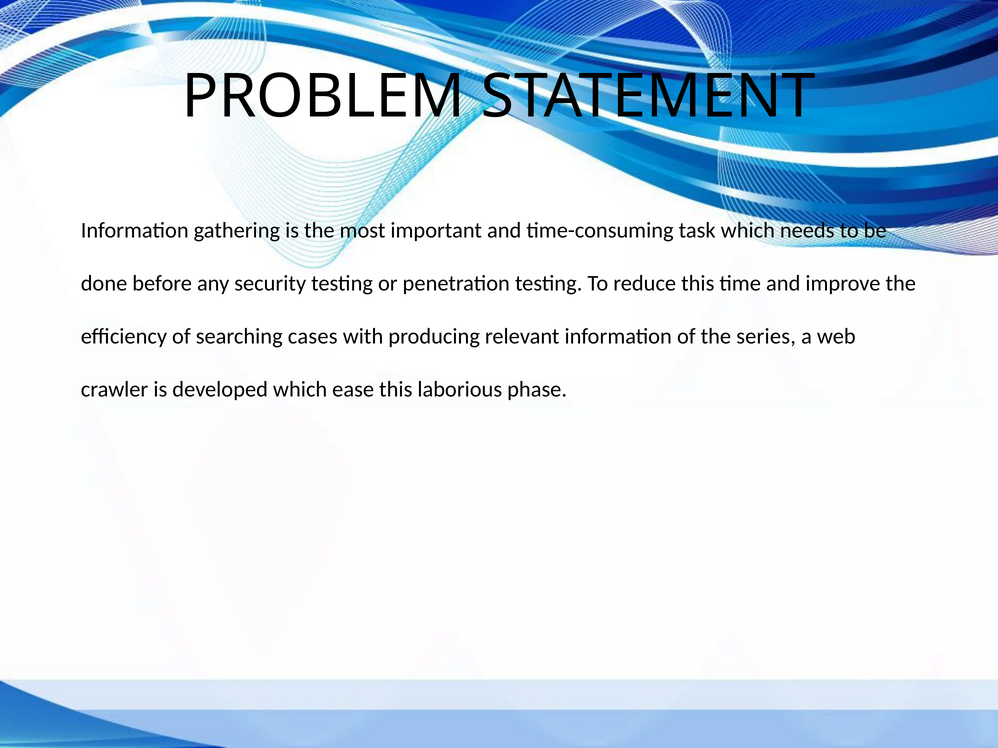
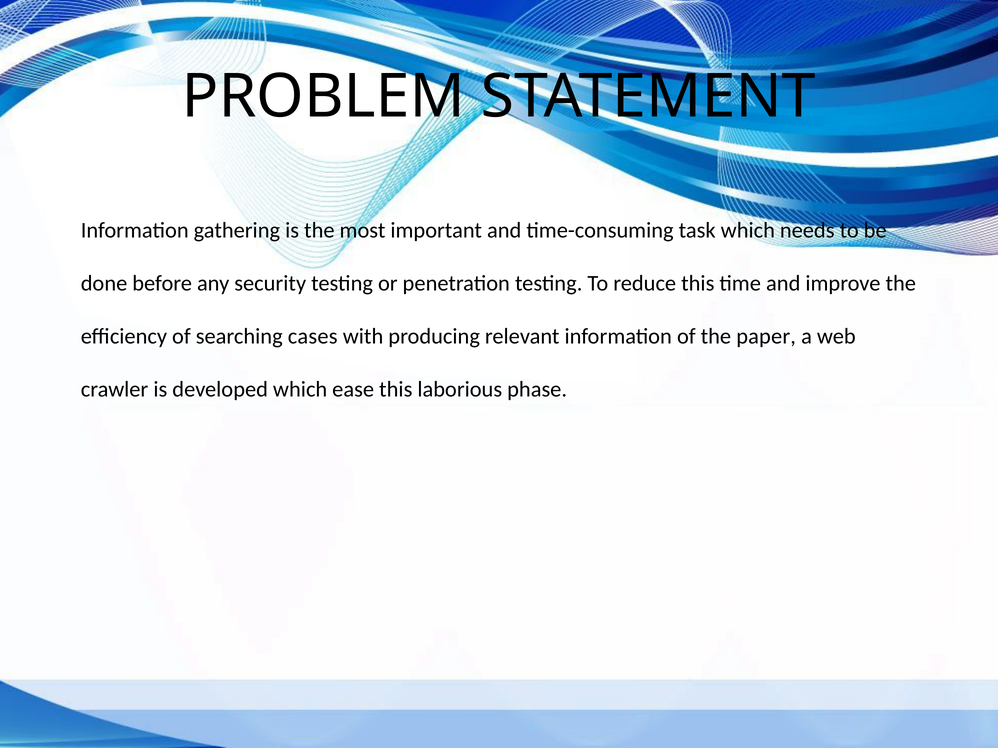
series: series -> paper
